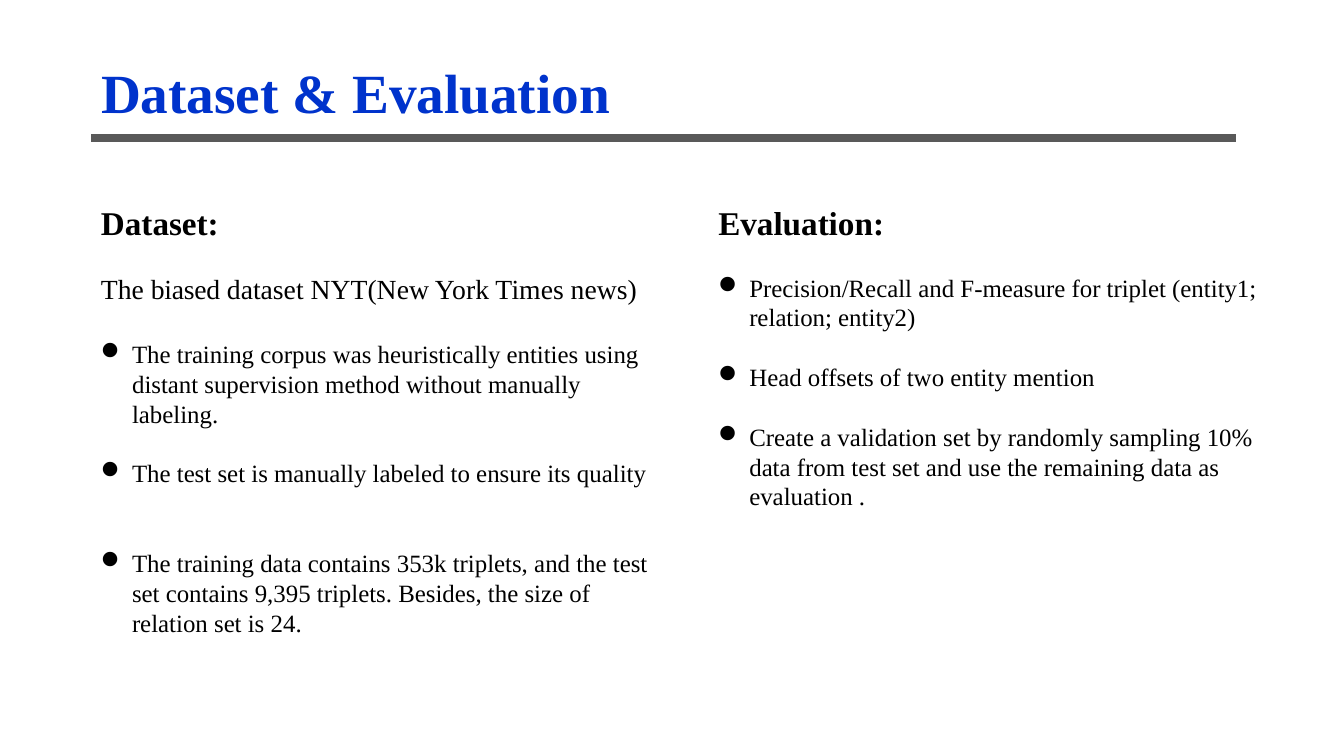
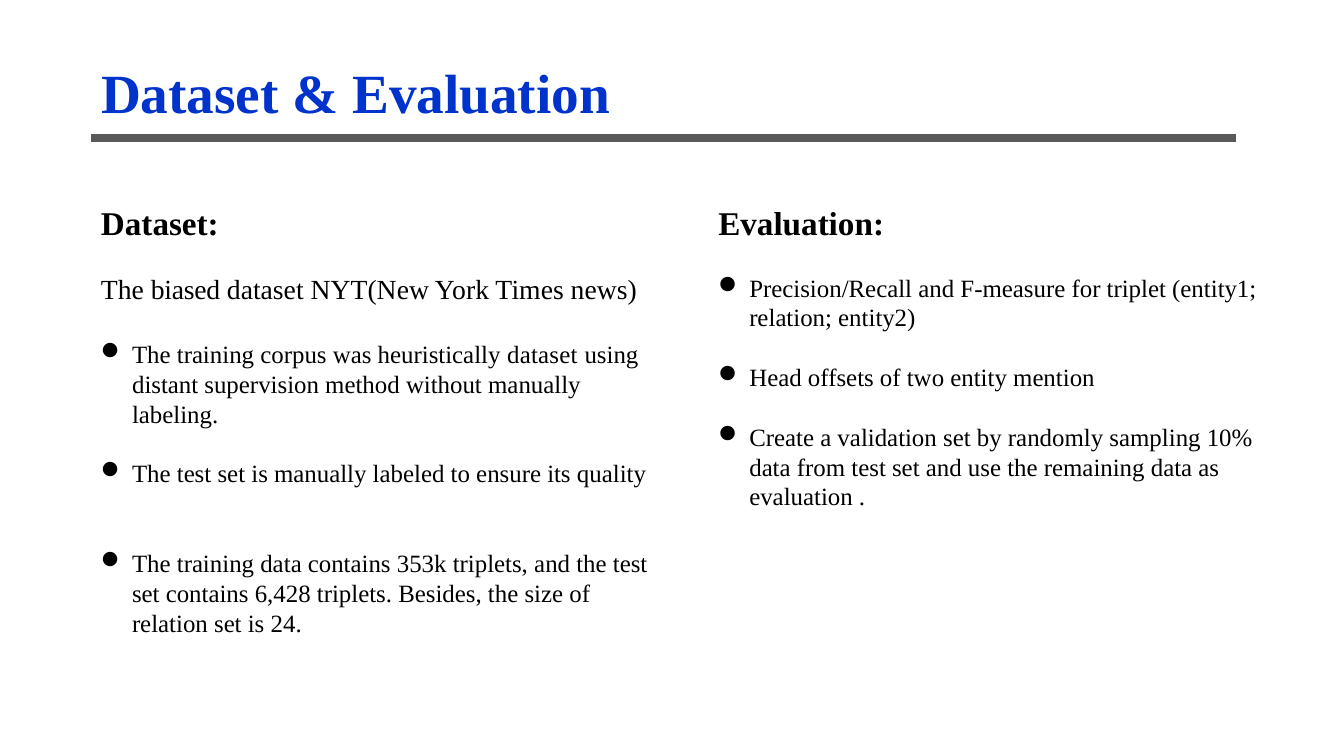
heuristically entities: entities -> dataset
9,395: 9,395 -> 6,428
